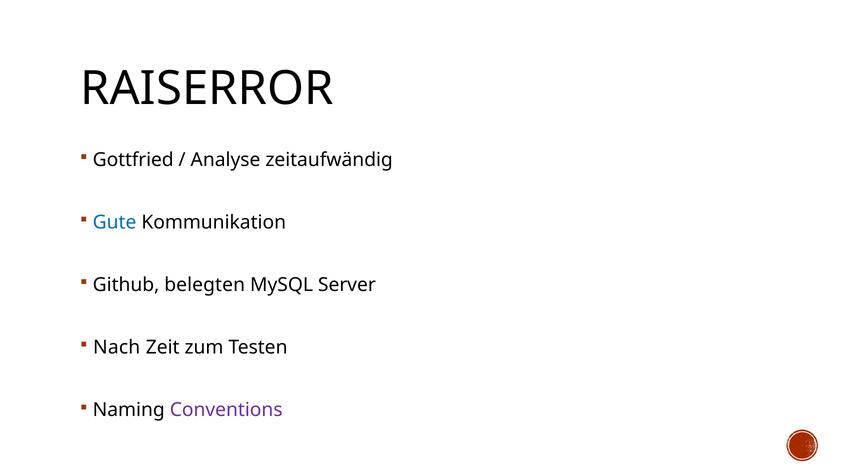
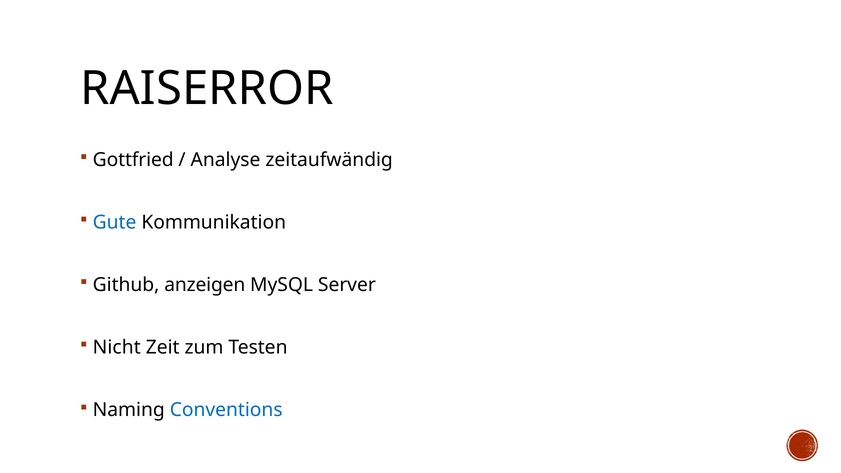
belegten: belegten -> anzeigen
Nach: Nach -> Nicht
Conventions colour: purple -> blue
